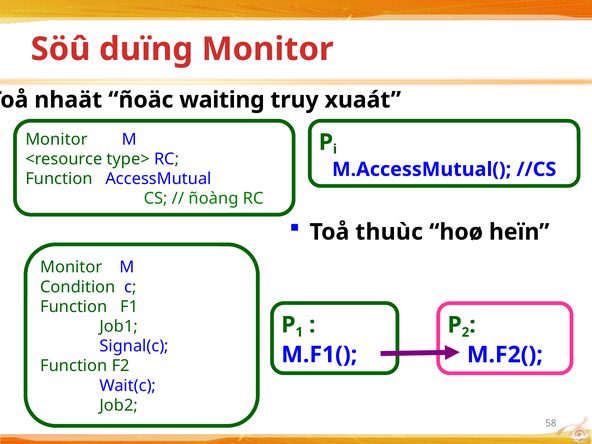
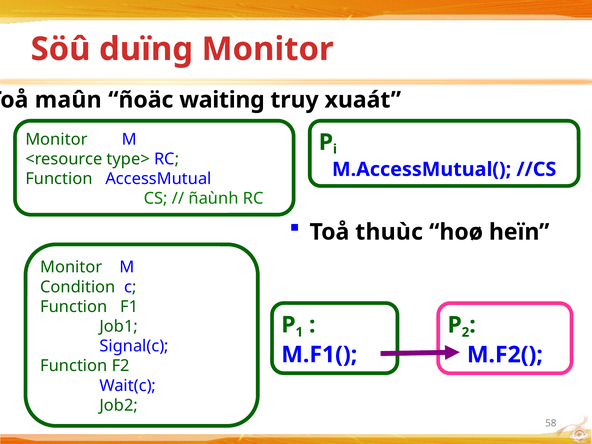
nhaät: nhaät -> maûn
ñoàng: ñoàng -> ñaùnh
